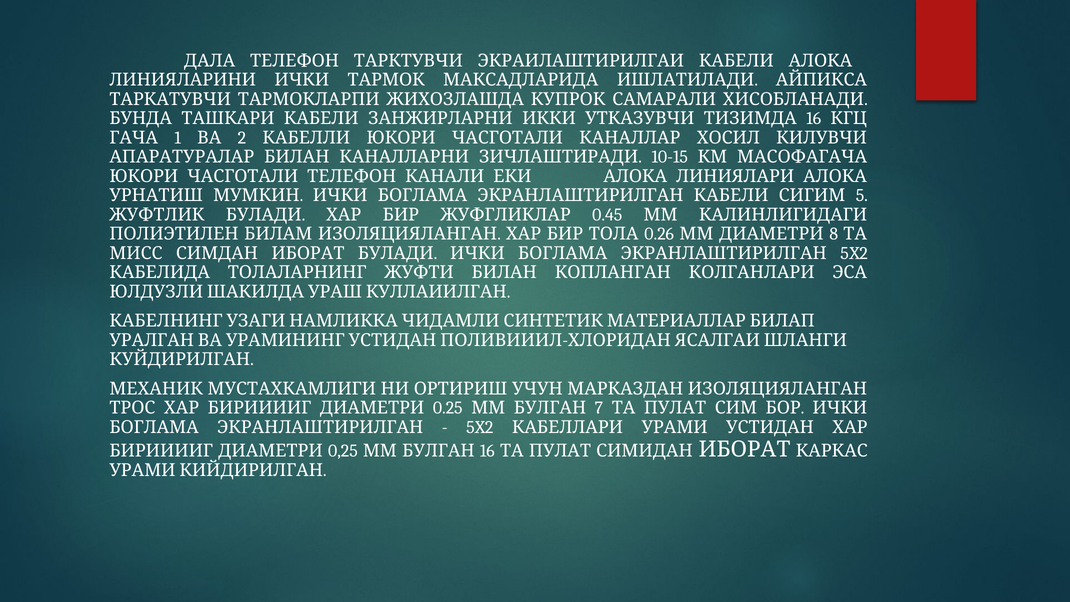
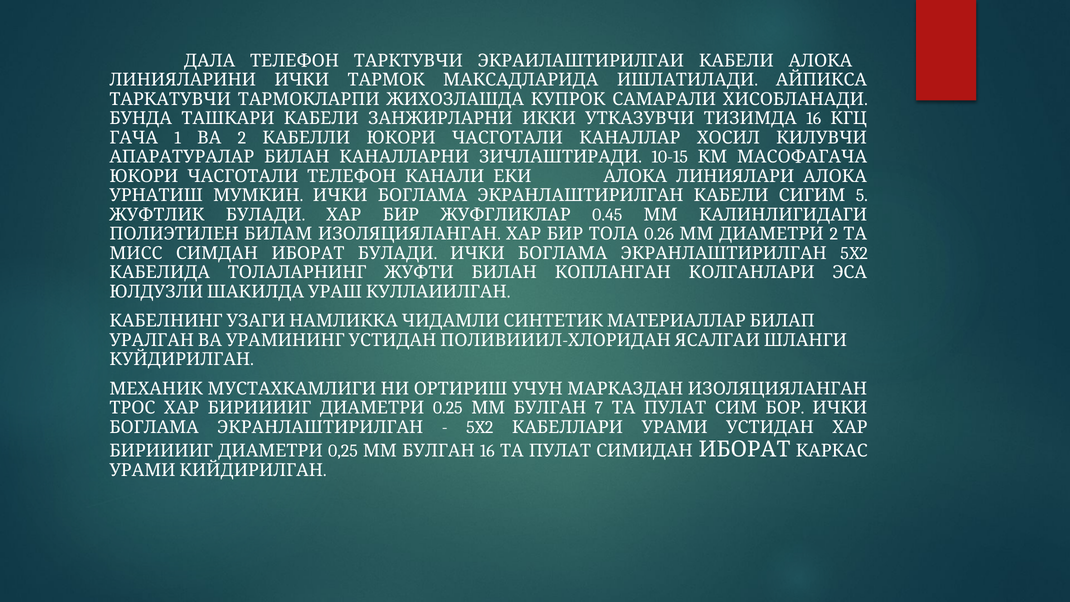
0.26 8: 8 -> 2
